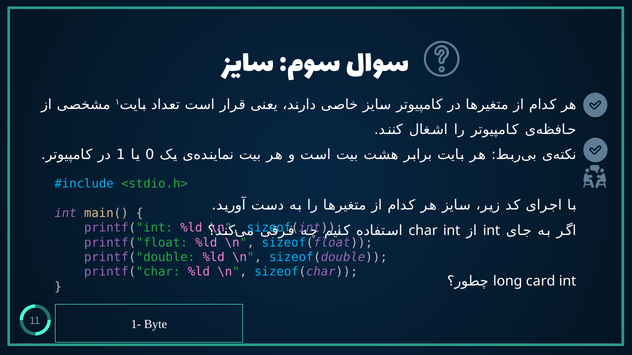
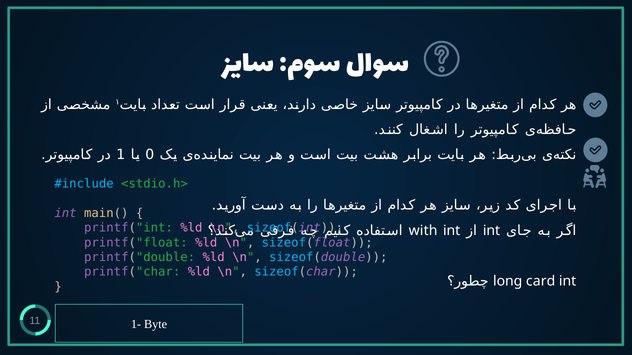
char: char -> with
